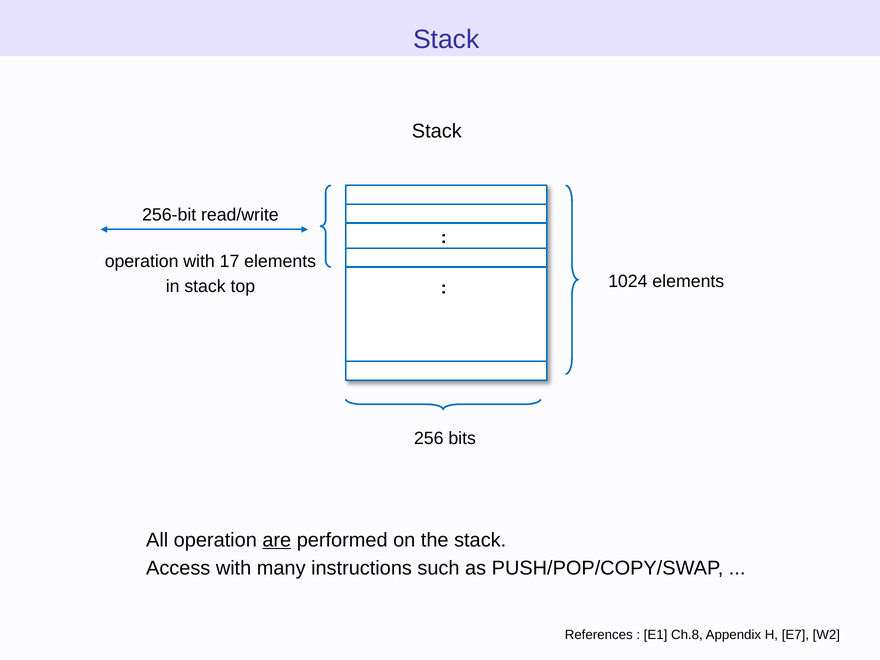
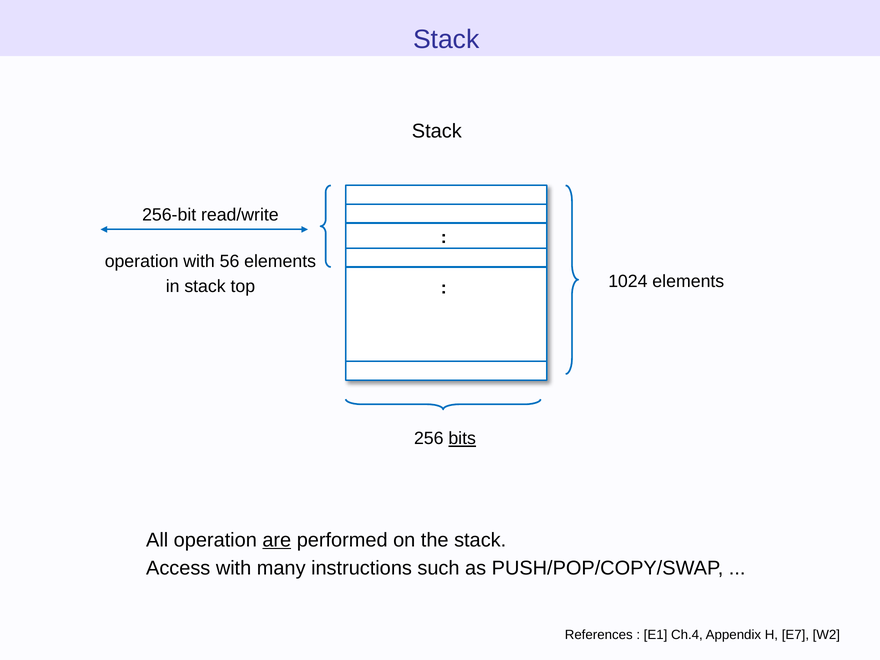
17: 17 -> 56
bits underline: none -> present
Ch.8: Ch.8 -> Ch.4
